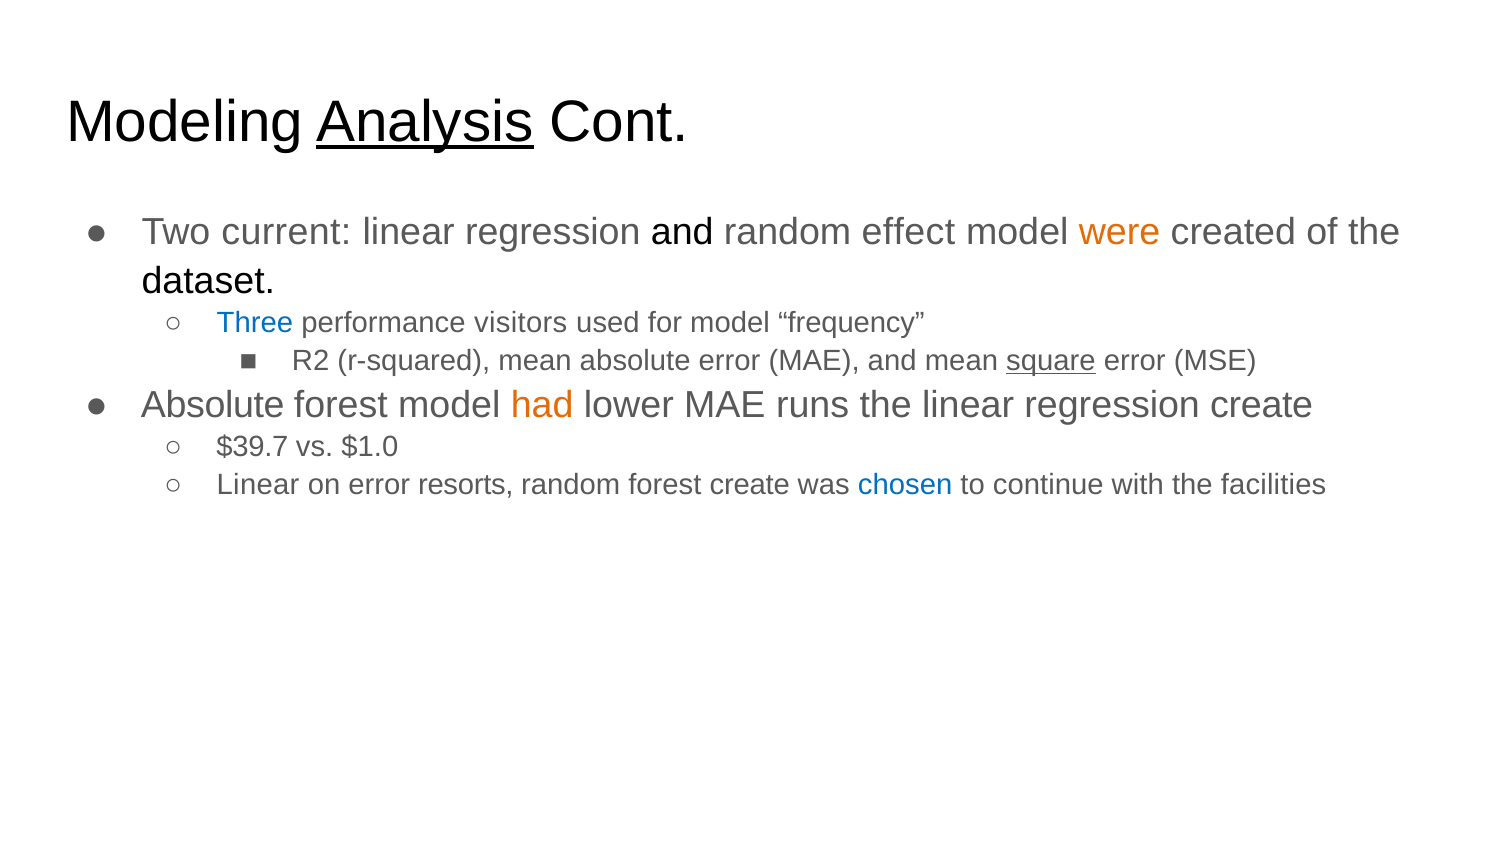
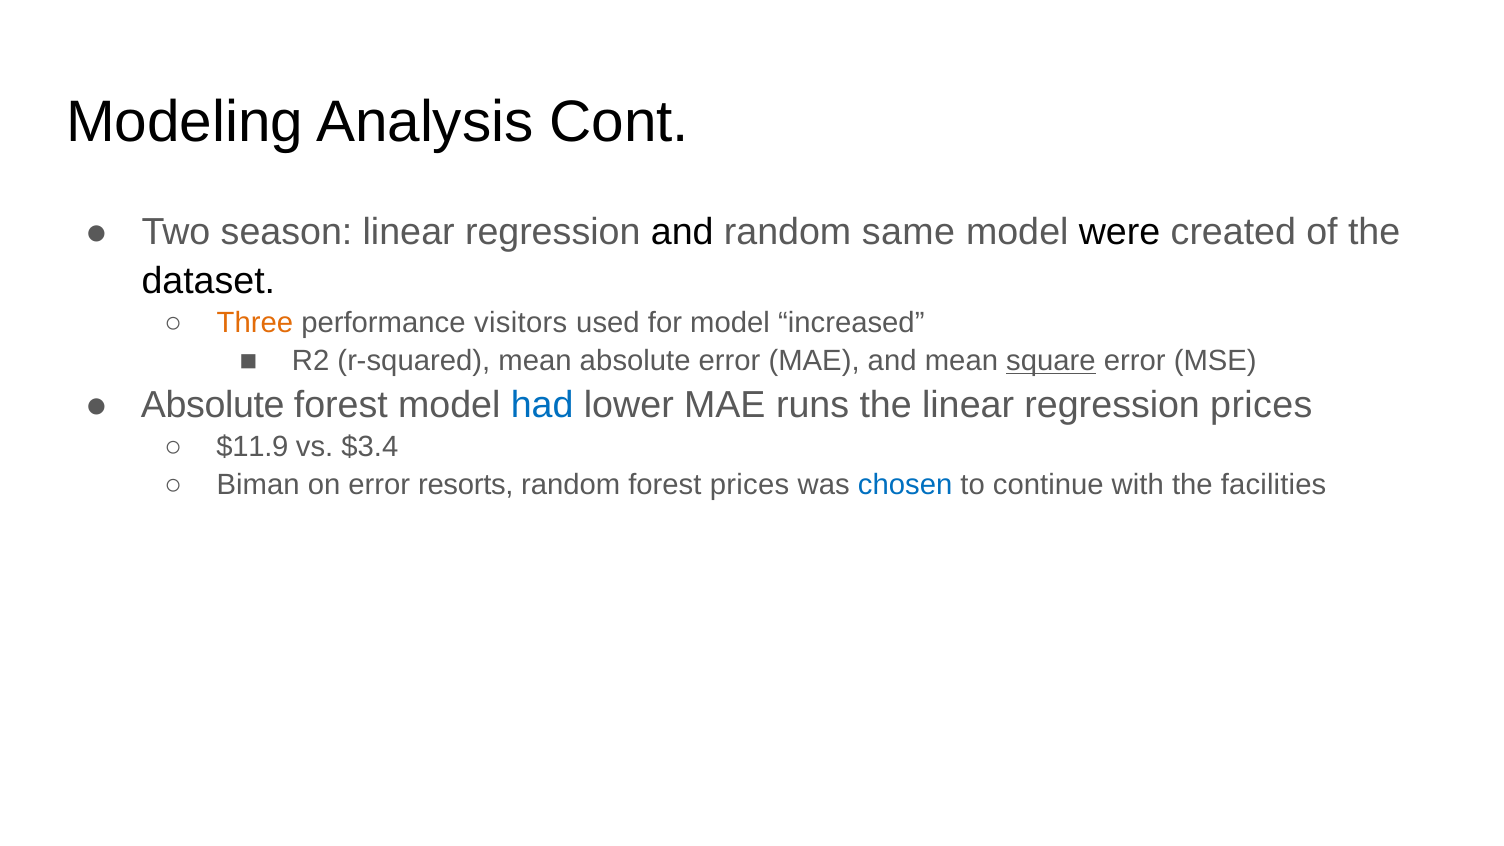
Analysis underline: present -> none
current: current -> season
effect: effect -> same
were colour: orange -> black
Three colour: blue -> orange
frequency: frequency -> increased
had colour: orange -> blue
regression create: create -> prices
$39.7: $39.7 -> $11.9
$1.0: $1.0 -> $3.4
Linear at (258, 485): Linear -> Biman
forest create: create -> prices
